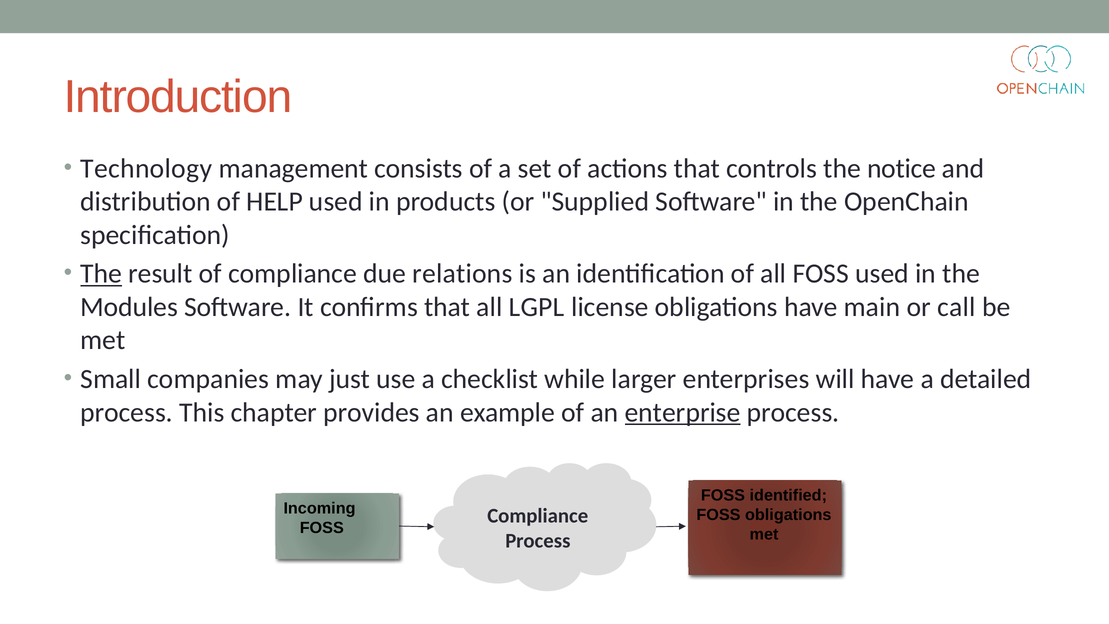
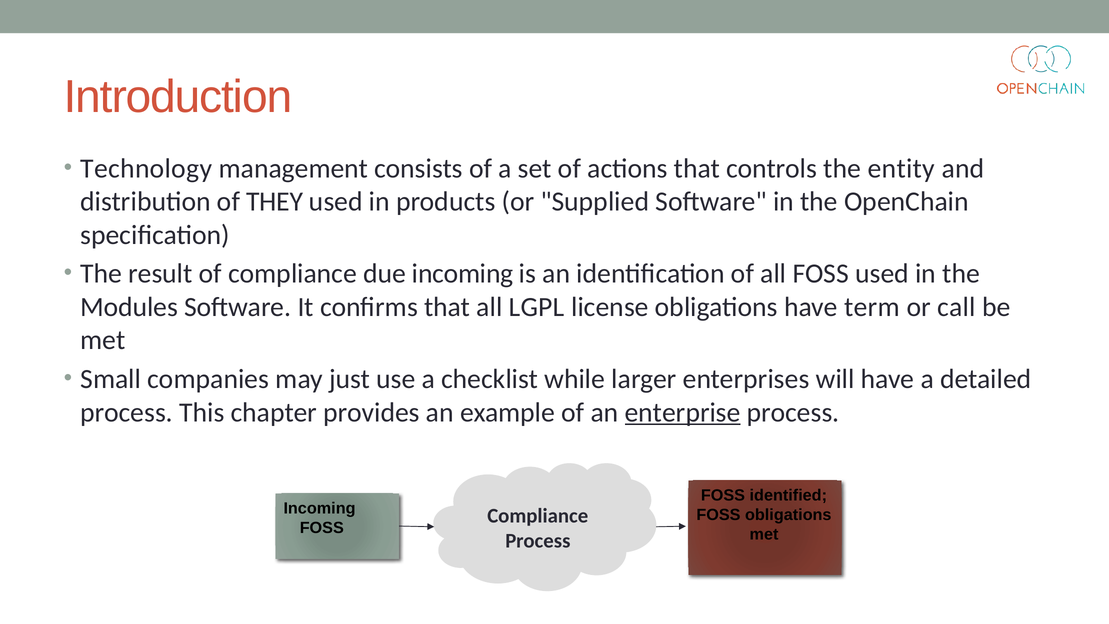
notice: notice -> entity
HELP: HELP -> THEY
The at (101, 274) underline: present -> none
due relations: relations -> incoming
main: main -> term
